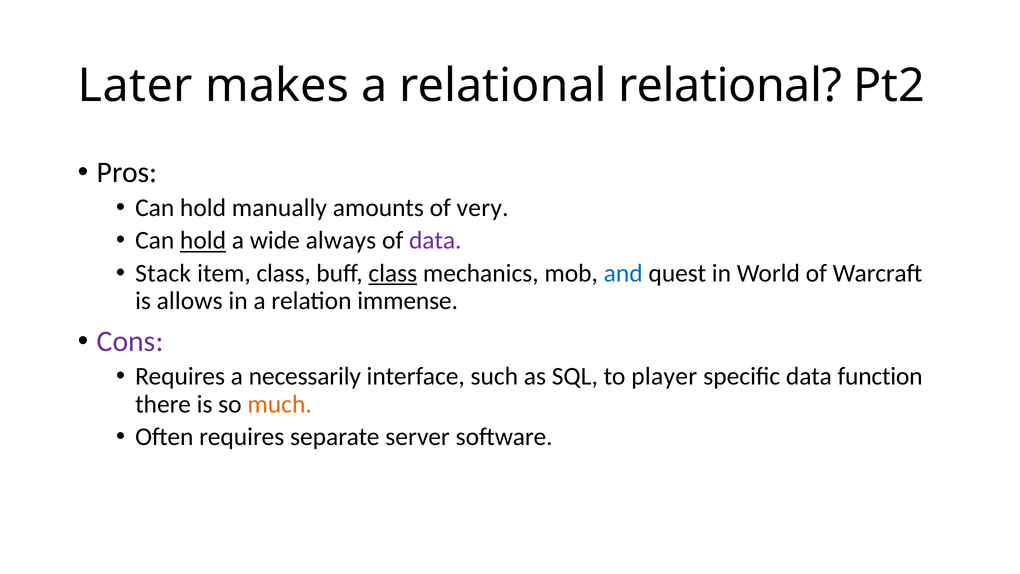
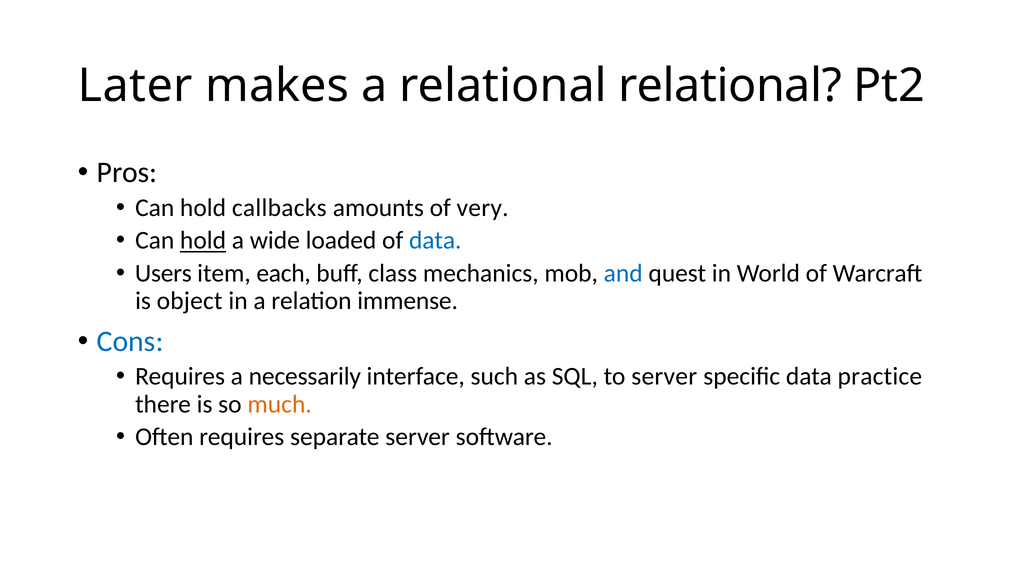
manually: manually -> callbacks
always: always -> loaded
data at (435, 240) colour: purple -> blue
Stack: Stack -> Users
item class: class -> each
class at (393, 273) underline: present -> none
allows: allows -> object
Cons colour: purple -> blue
to player: player -> server
function: function -> practice
